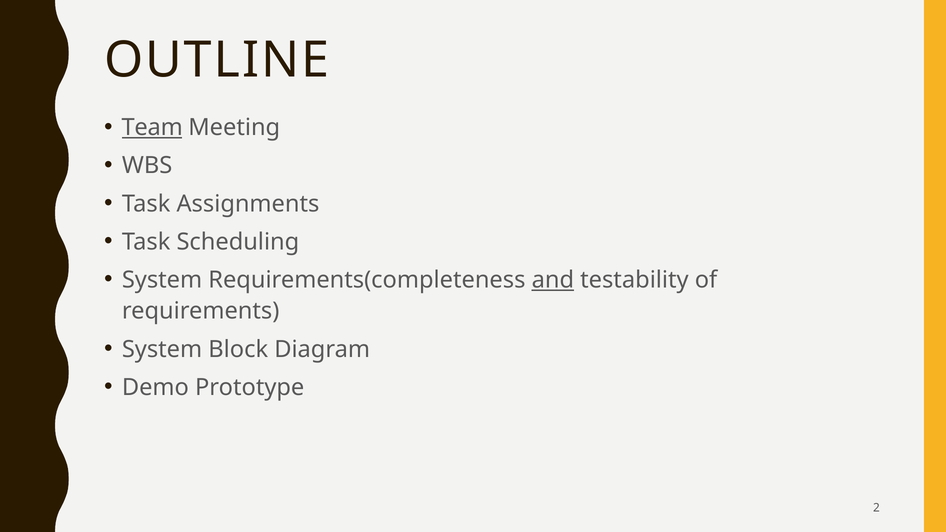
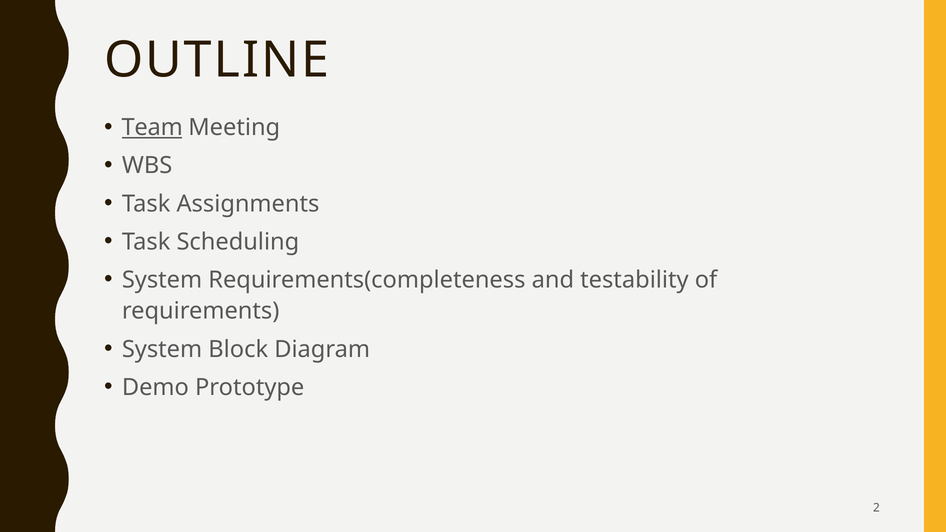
and underline: present -> none
